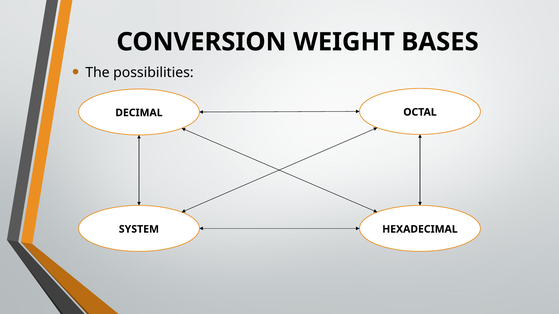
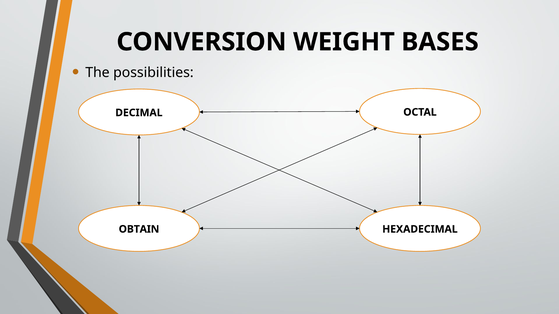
SYSTEM: SYSTEM -> OBTAIN
